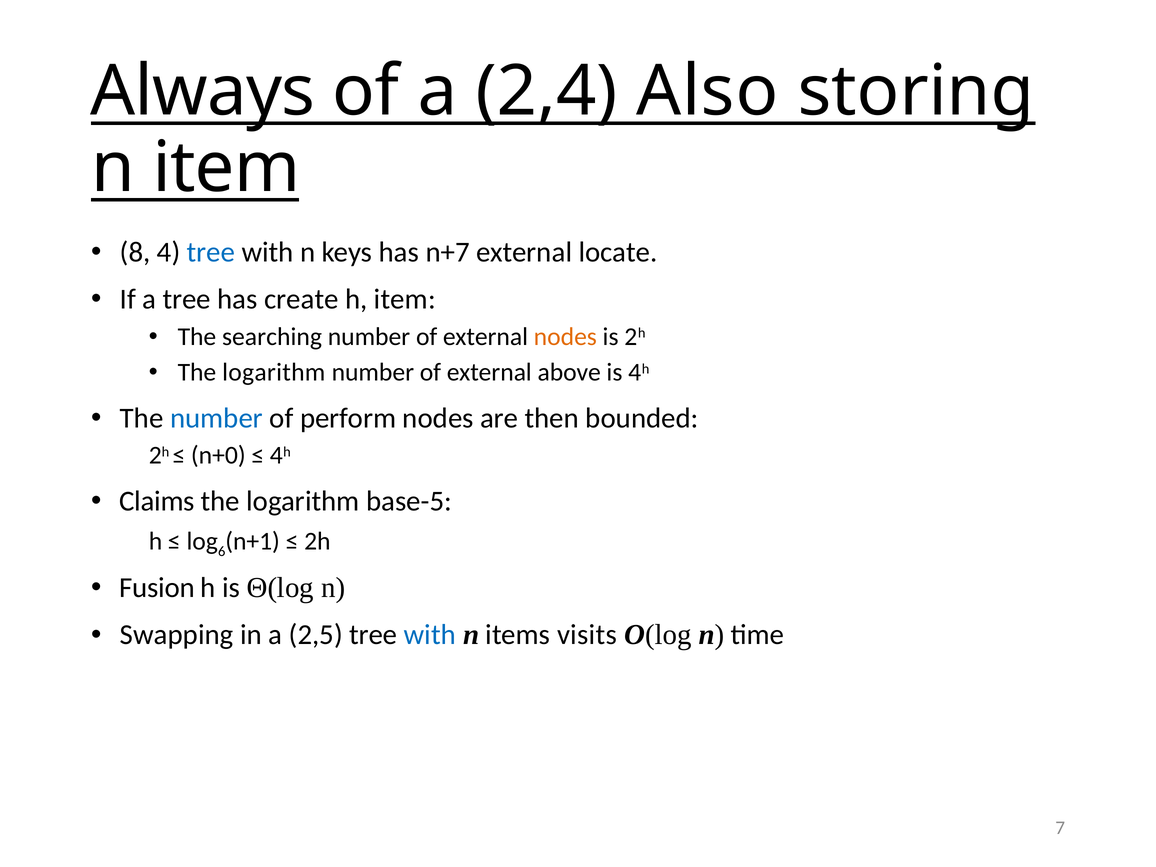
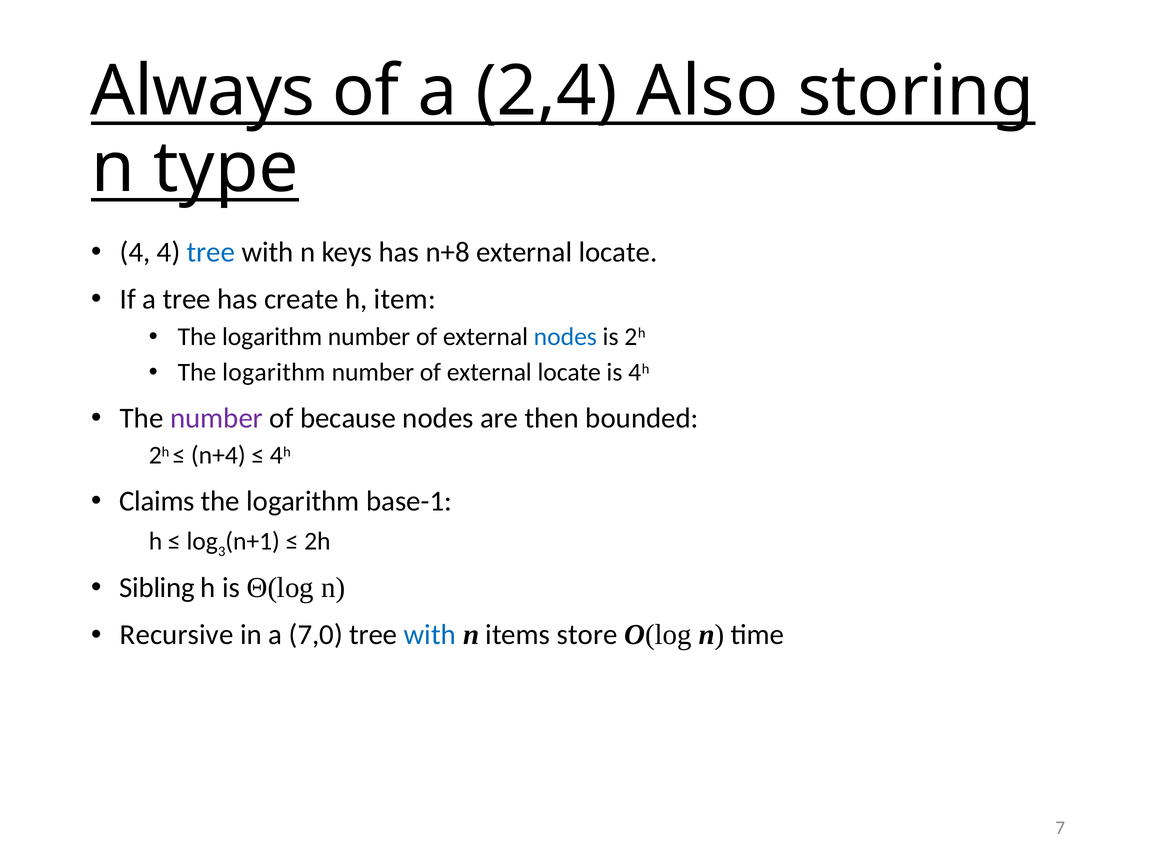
n item: item -> type
8 at (135, 252): 8 -> 4
n+7: n+7 -> n+8
searching at (272, 337): searching -> logarithm
nodes at (565, 337) colour: orange -> blue
of external above: above -> locate
number at (216, 418) colour: blue -> purple
perform: perform -> because
n+0: n+0 -> n+4
base-5: base-5 -> base-1
6: 6 -> 3
Fusion: Fusion -> Sibling
Swapping: Swapping -> Recursive
2,5: 2,5 -> 7,0
visits: visits -> store
